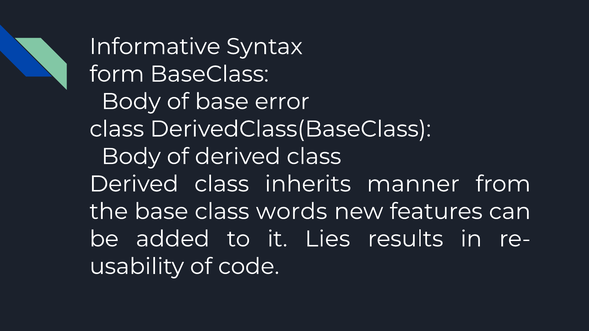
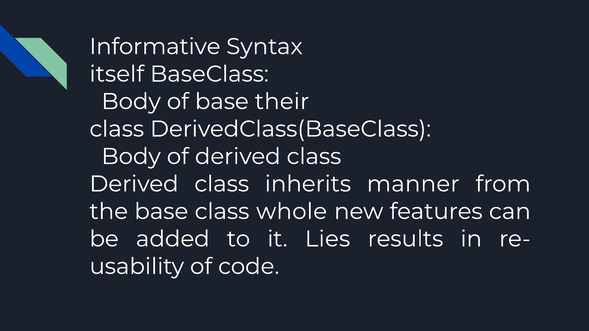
form: form -> itself
error: error -> their
words: words -> whole
